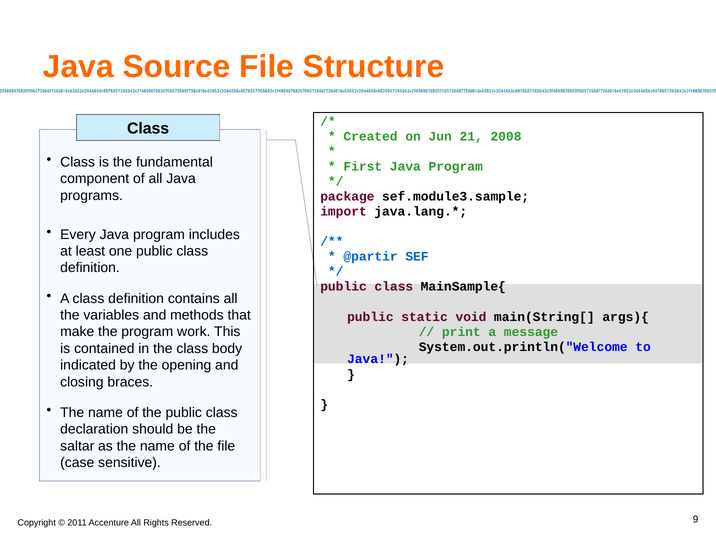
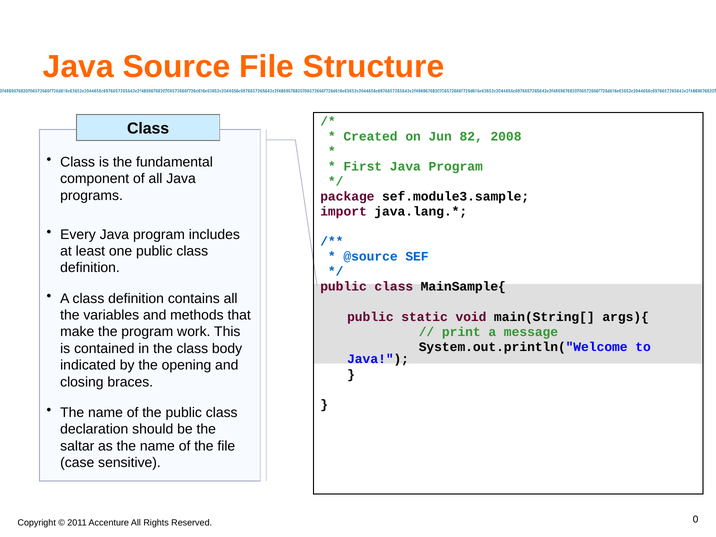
21: 21 -> 82
@partir: @partir -> @source
9: 9 -> 0
